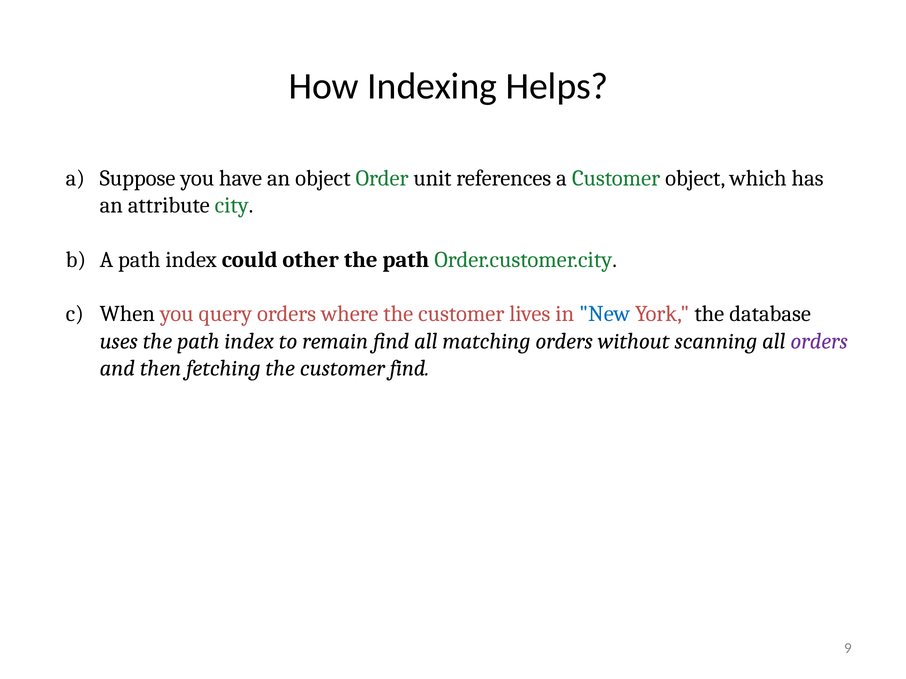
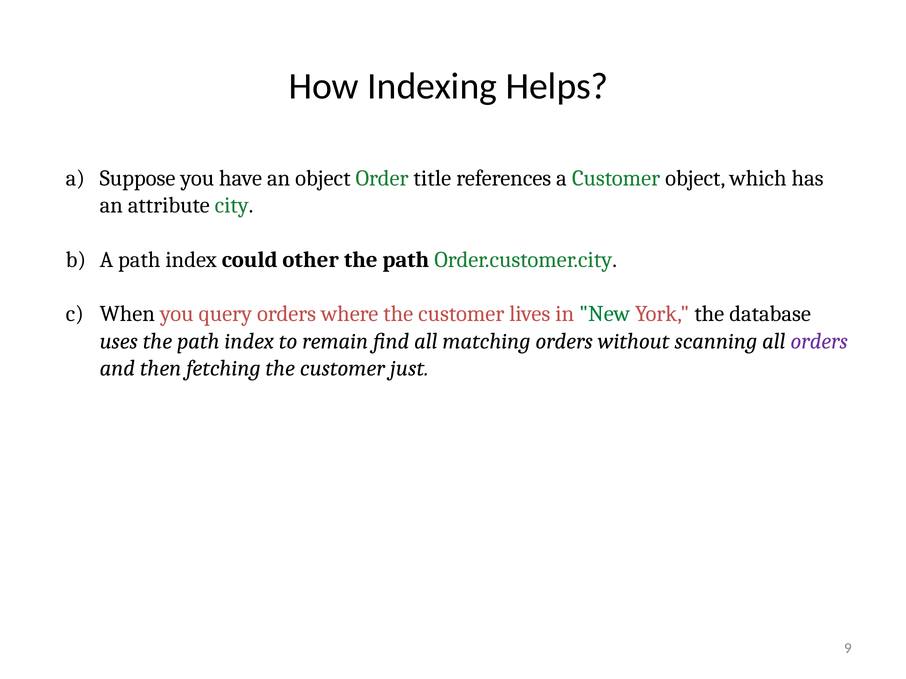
unit: unit -> title
New colour: blue -> green
customer find: find -> just
